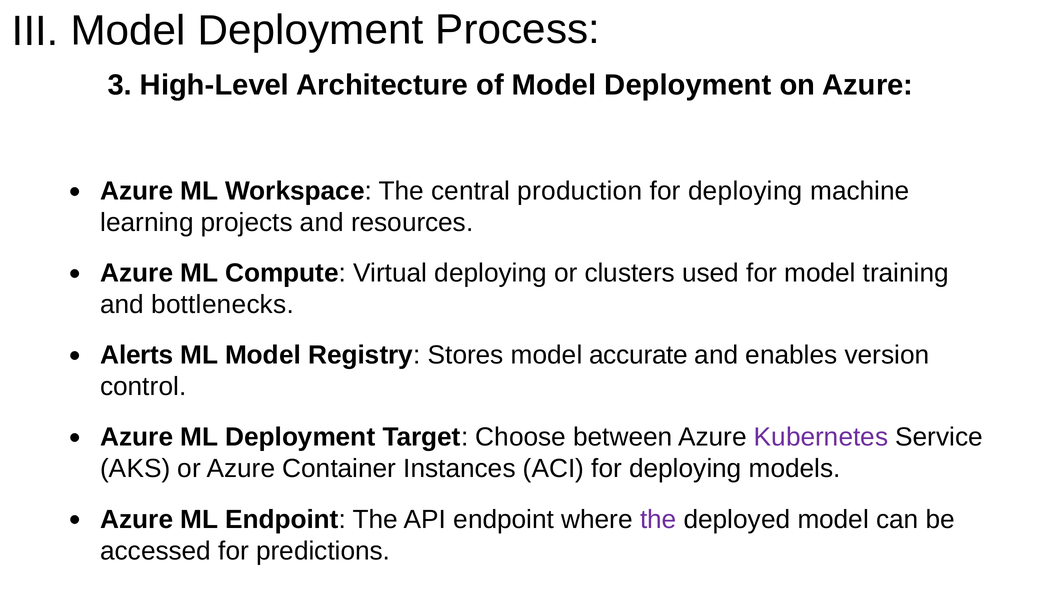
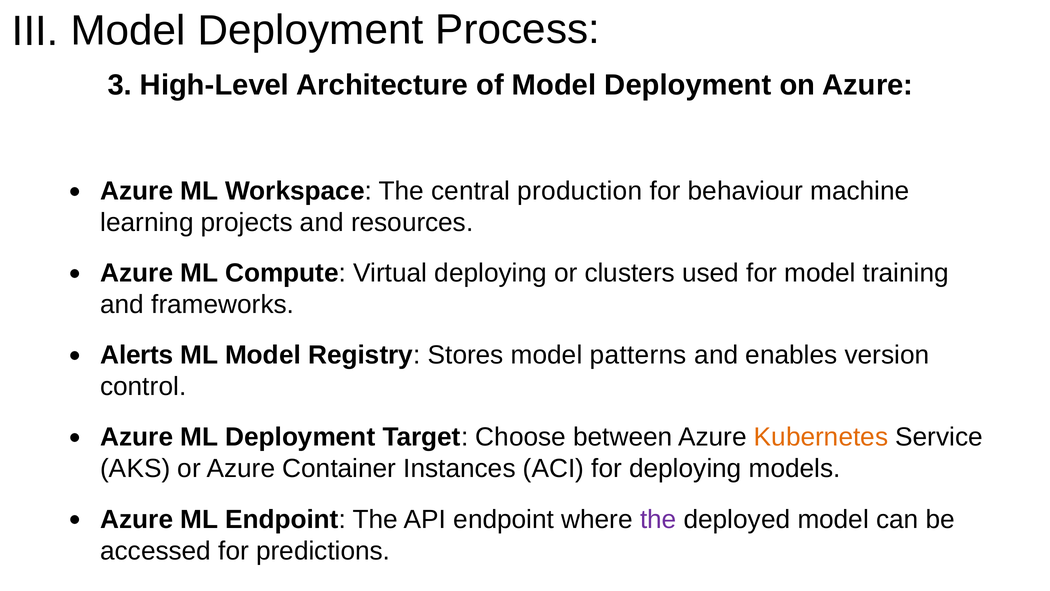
deploying at (745, 191): deploying -> behaviour
bottlenecks: bottlenecks -> frameworks
accurate: accurate -> patterns
Kubernetes colour: purple -> orange
